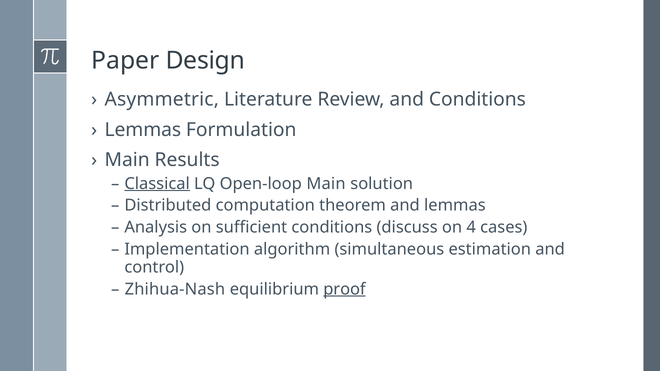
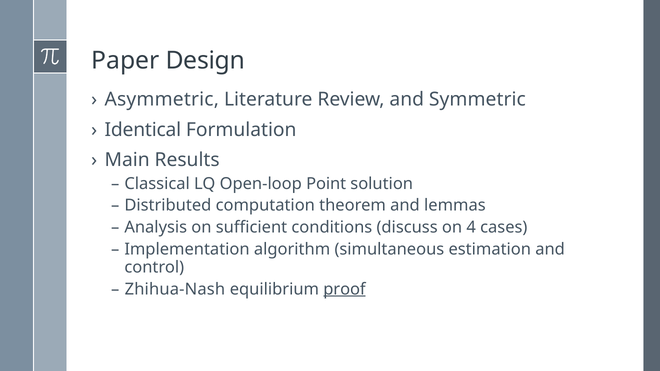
and Conditions: Conditions -> Symmetric
Lemmas at (143, 130): Lemmas -> Identical
Classical underline: present -> none
Open-loop Main: Main -> Point
